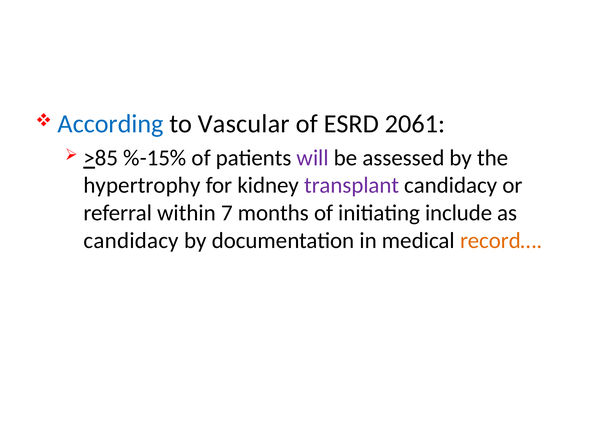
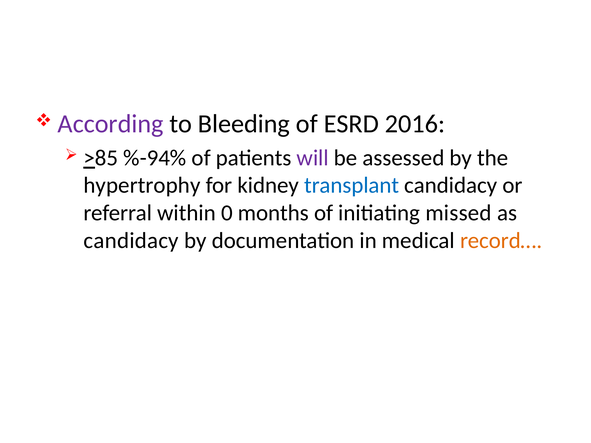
According colour: blue -> purple
Vascular: Vascular -> Bleeding
2061: 2061 -> 2016
%-15%: %-15% -> %-94%
transplant colour: purple -> blue
7: 7 -> 0
include: include -> missed
